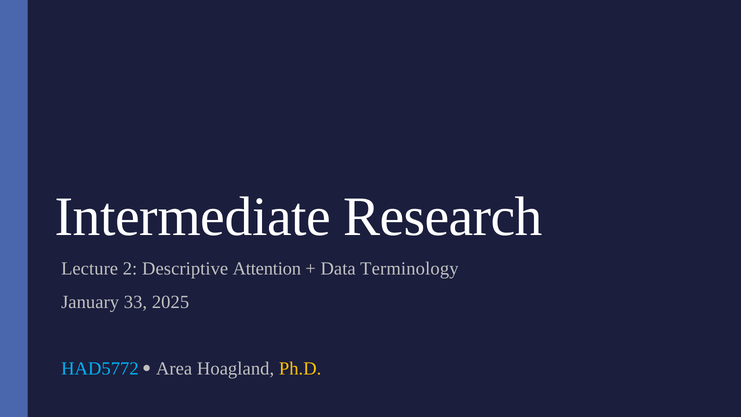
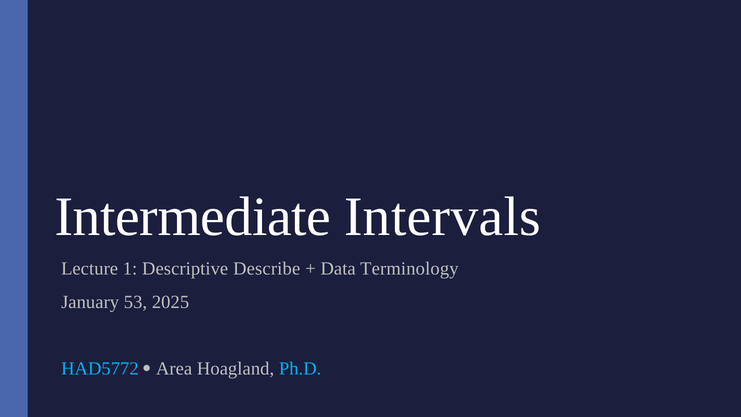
Research: Research -> Intervals
2: 2 -> 1
Attention: Attention -> Describe
33: 33 -> 53
Ph.D colour: yellow -> light blue
